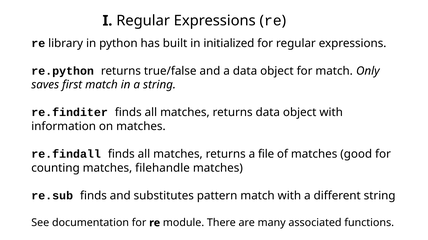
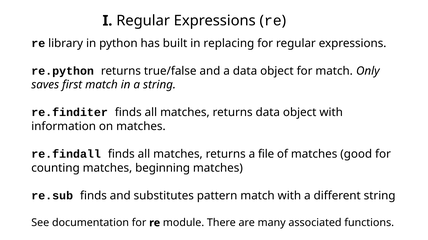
initialized: initialized -> replacing
filehandle: filehandle -> beginning
